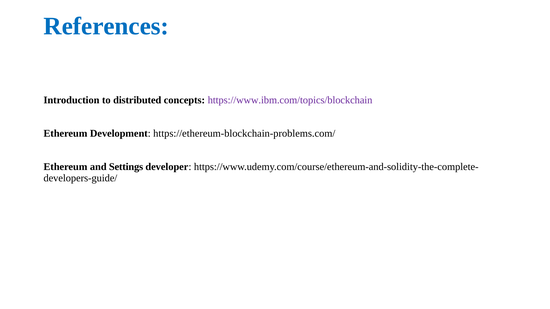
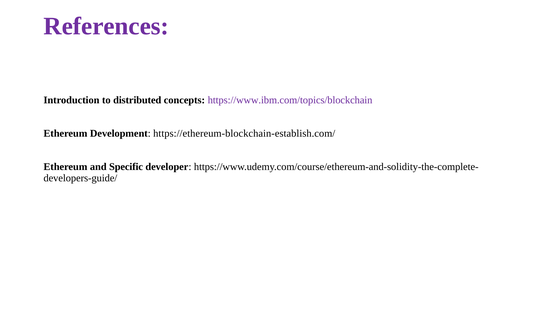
References colour: blue -> purple
https://ethereum-blockchain-problems.com/: https://ethereum-blockchain-problems.com/ -> https://ethereum-blockchain-establish.com/
Settings: Settings -> Specific
